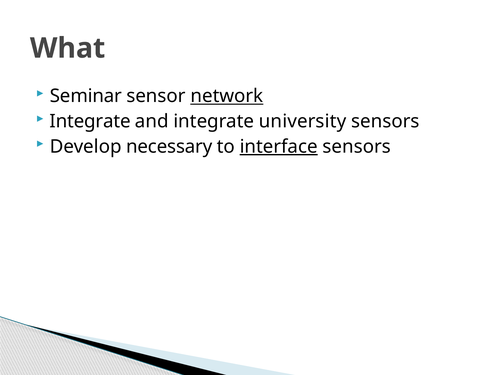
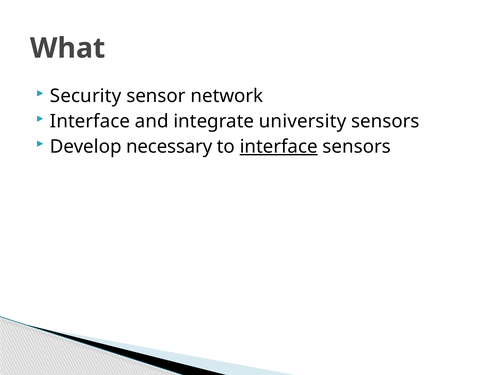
Seminar: Seminar -> Security
network underline: present -> none
Integrate at (90, 121): Integrate -> Interface
